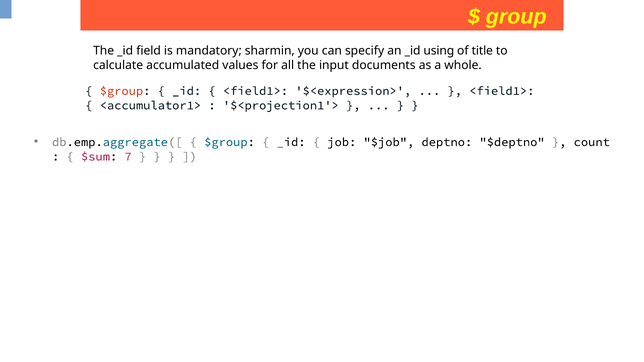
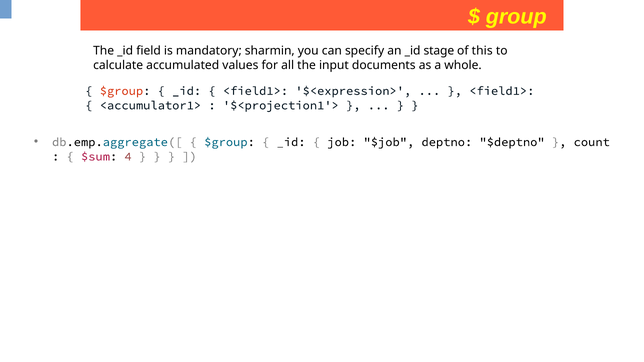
using: using -> stage
title: title -> this
7: 7 -> 4
